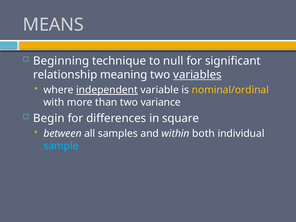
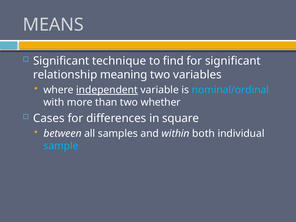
Beginning at (61, 61): Beginning -> Significant
null: null -> find
variables underline: present -> none
nominal/ordinal colour: yellow -> light blue
variance: variance -> whether
Begin: Begin -> Cases
